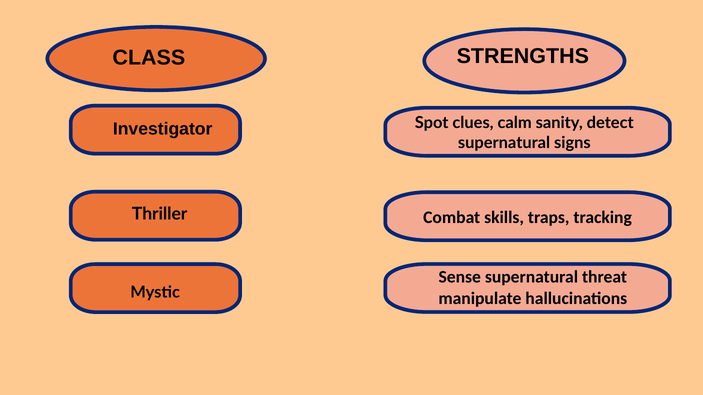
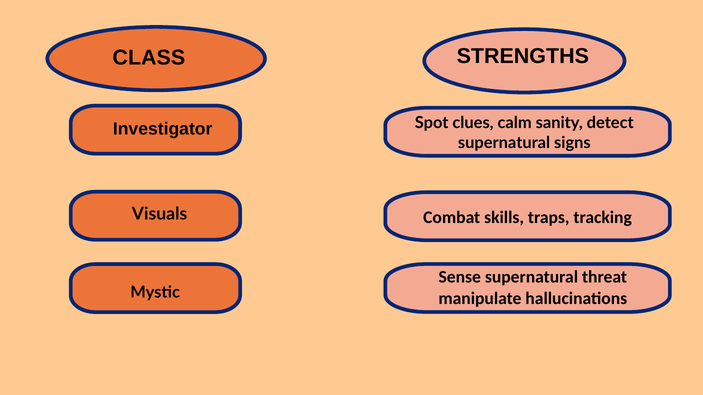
Thriller: Thriller -> Visuals
